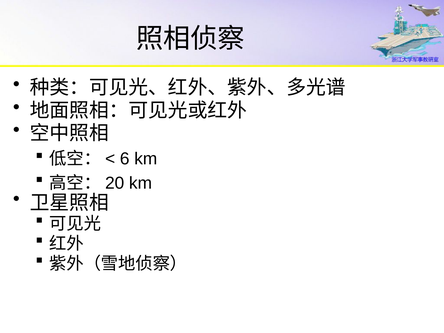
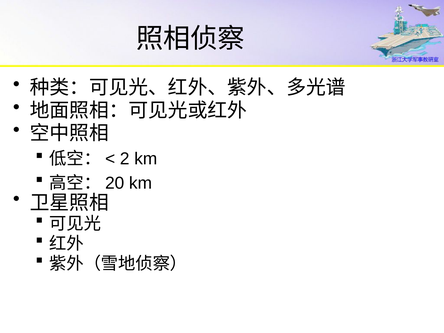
6: 6 -> 2
